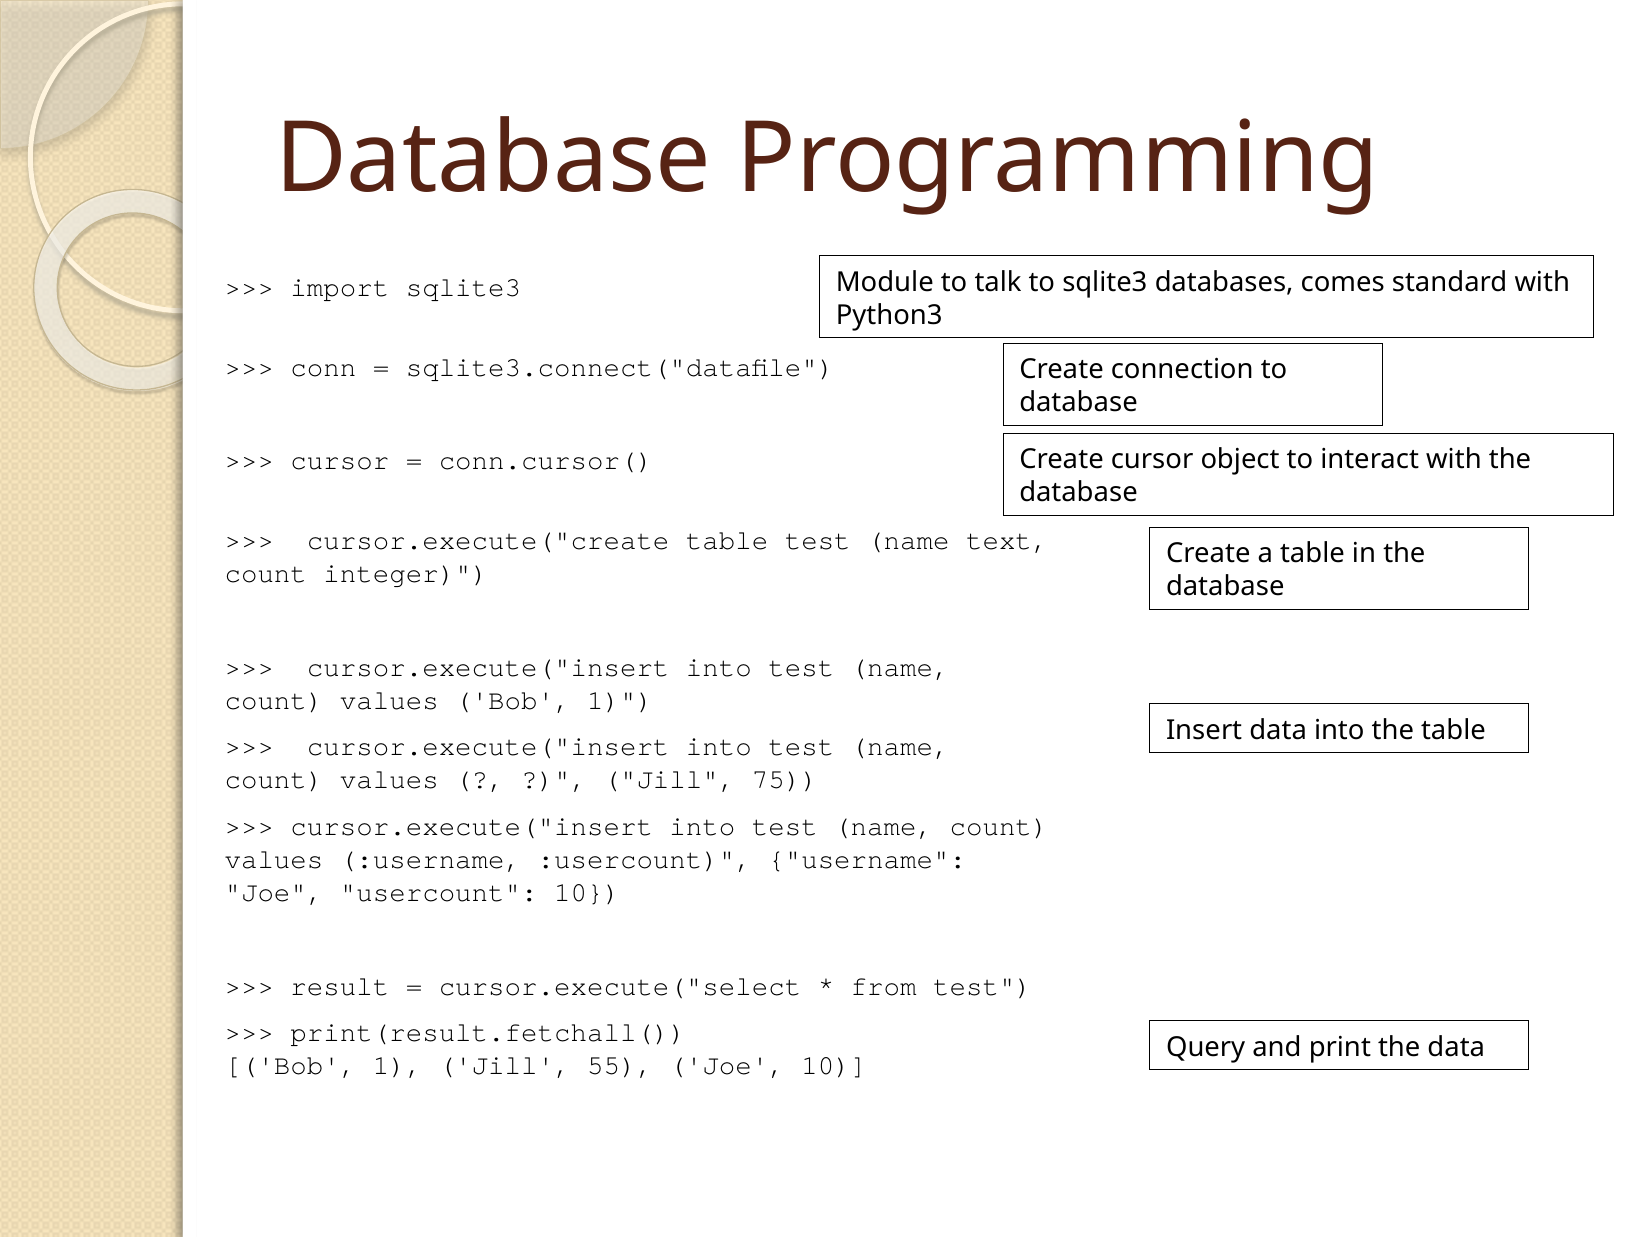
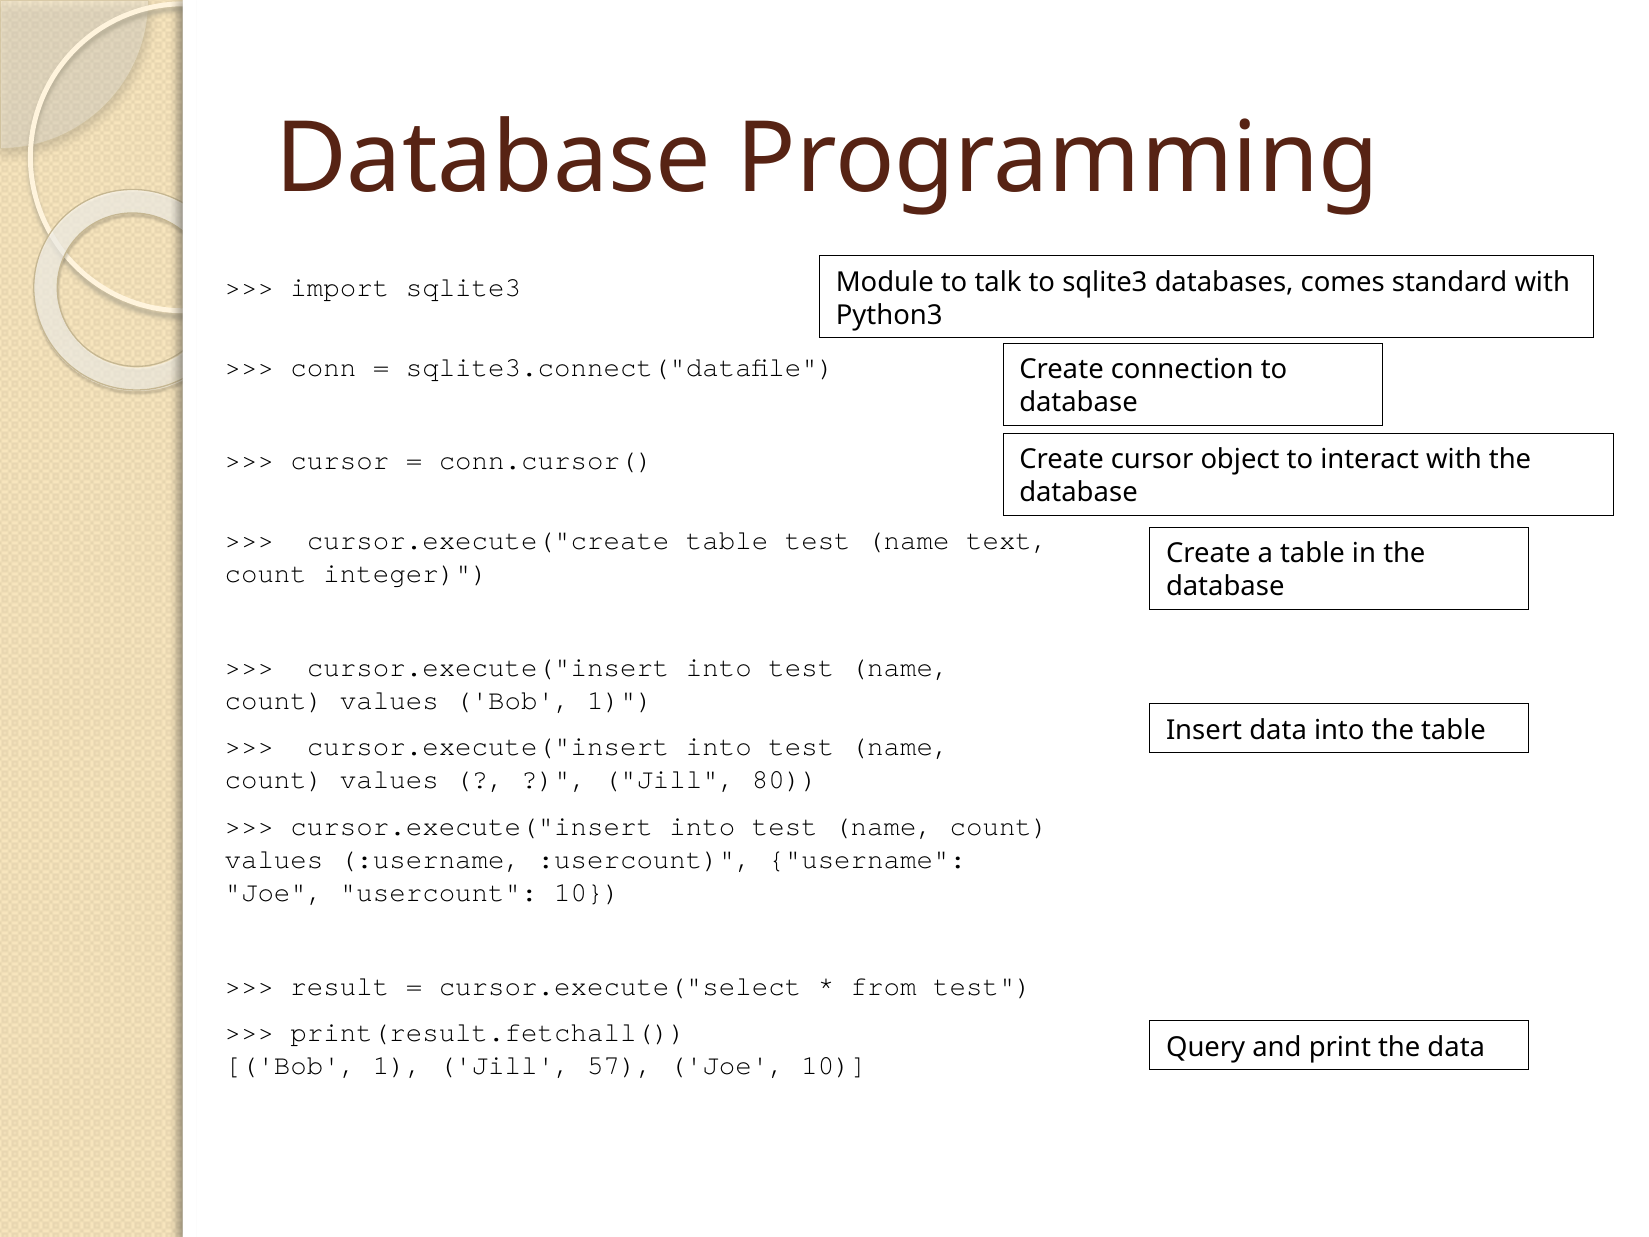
75: 75 -> 80
55: 55 -> 57
